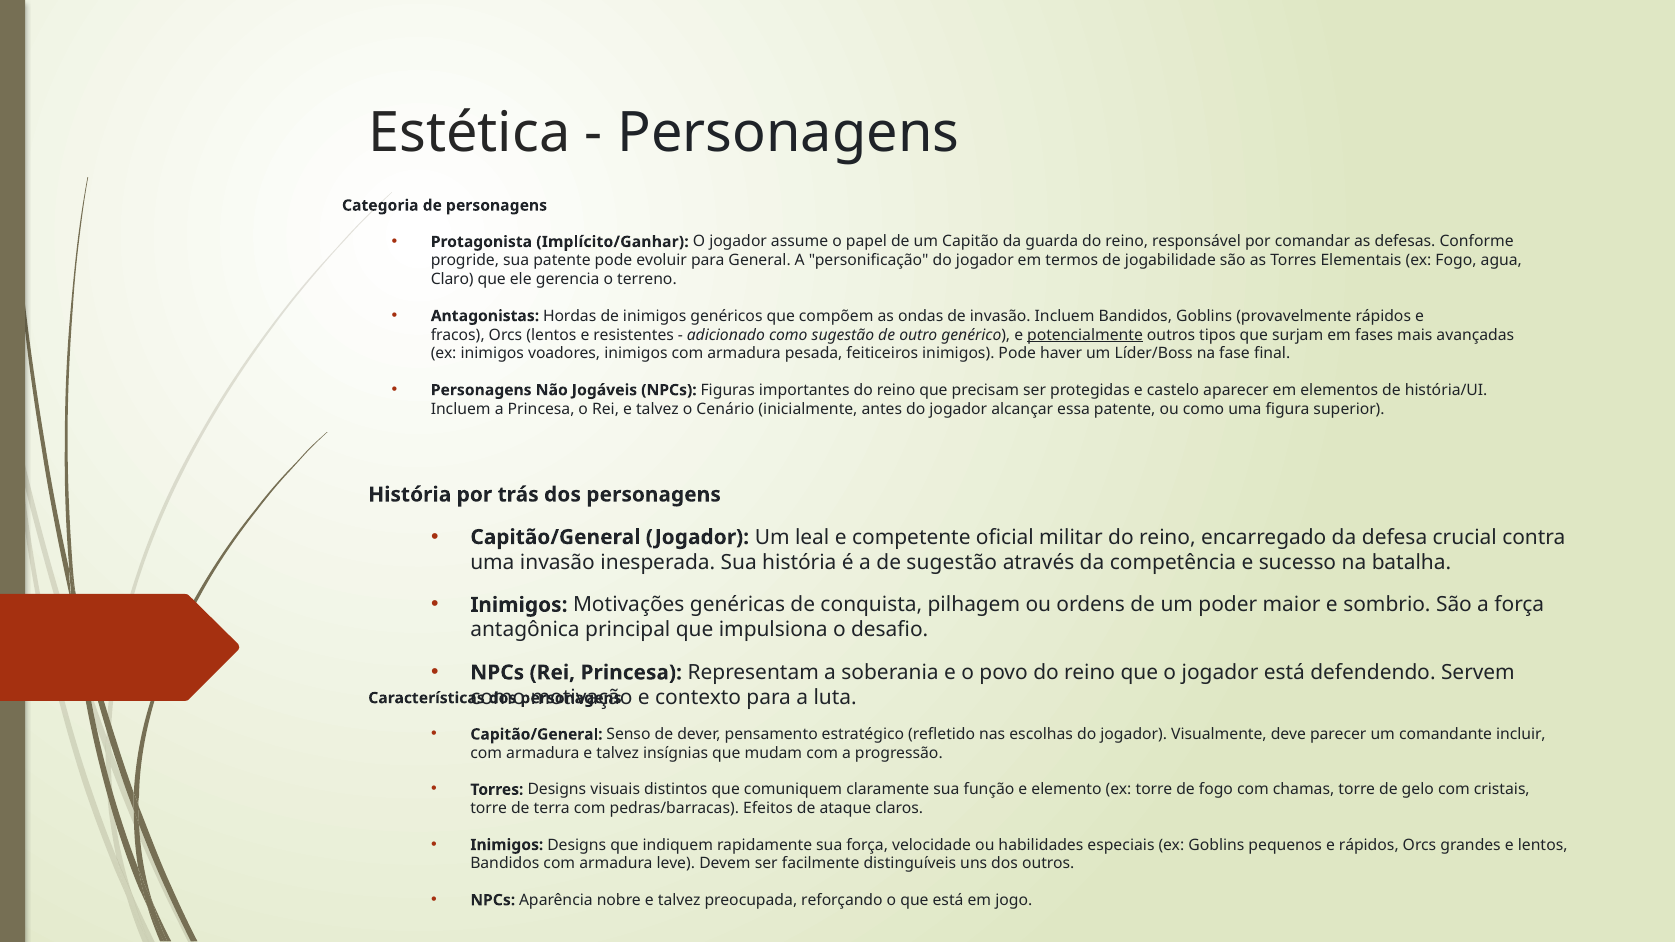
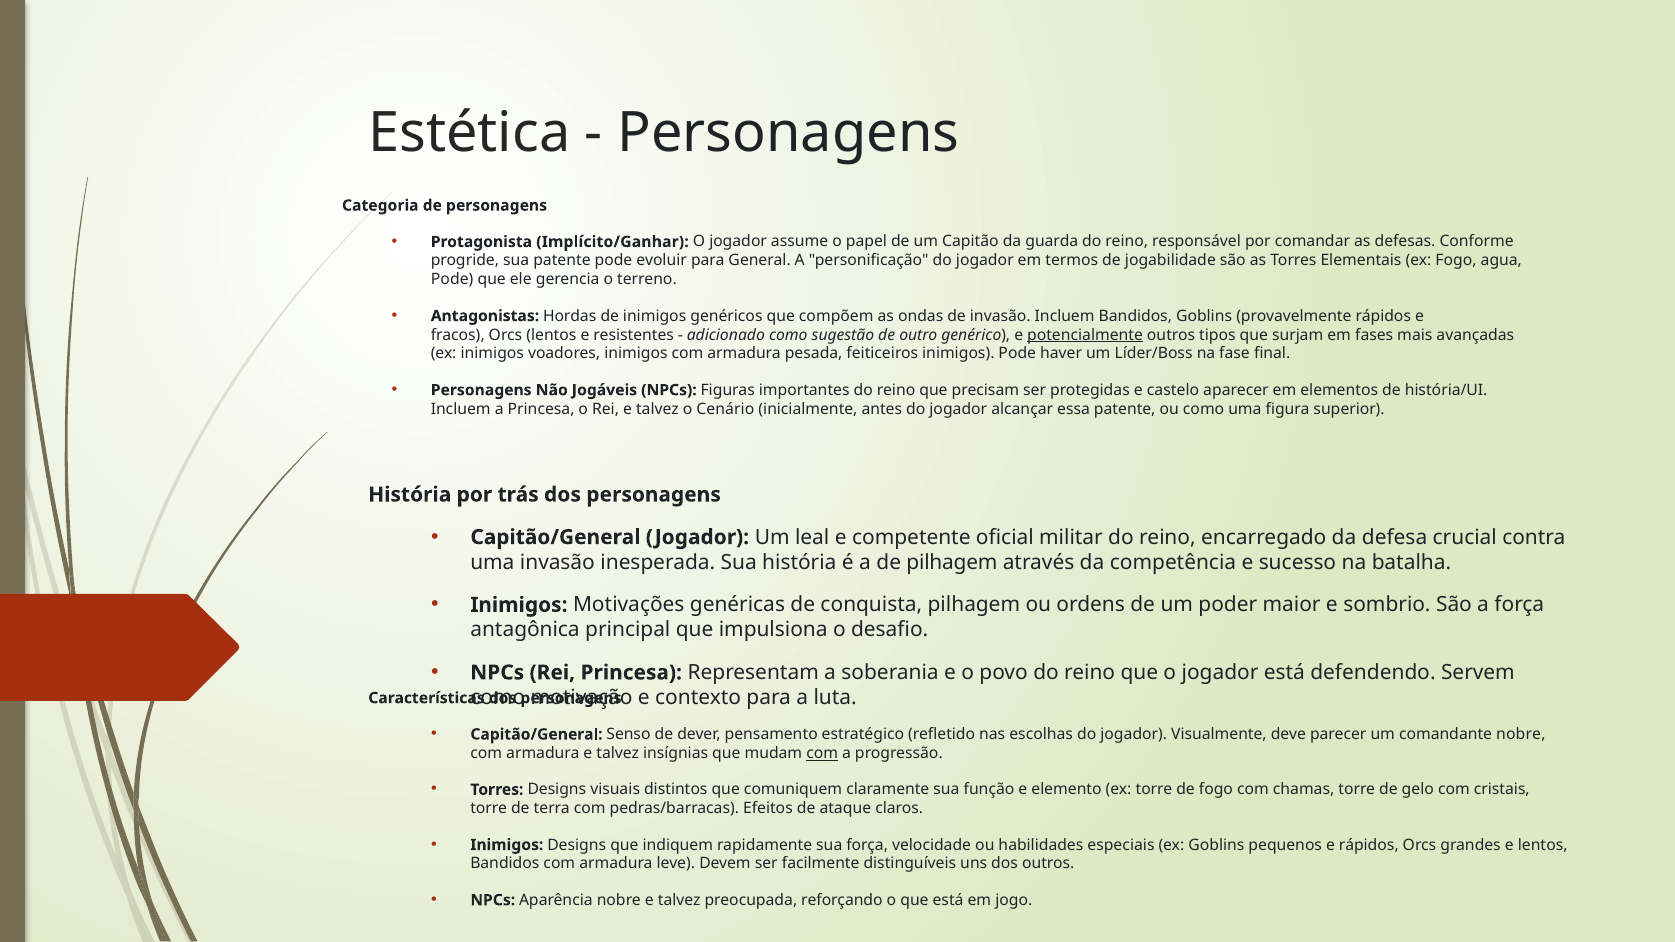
Claro at (452, 280): Claro -> Pode
de sugestão: sugestão -> pilhagem
comandante incluir: incluir -> nobre
com at (822, 753) underline: none -> present
